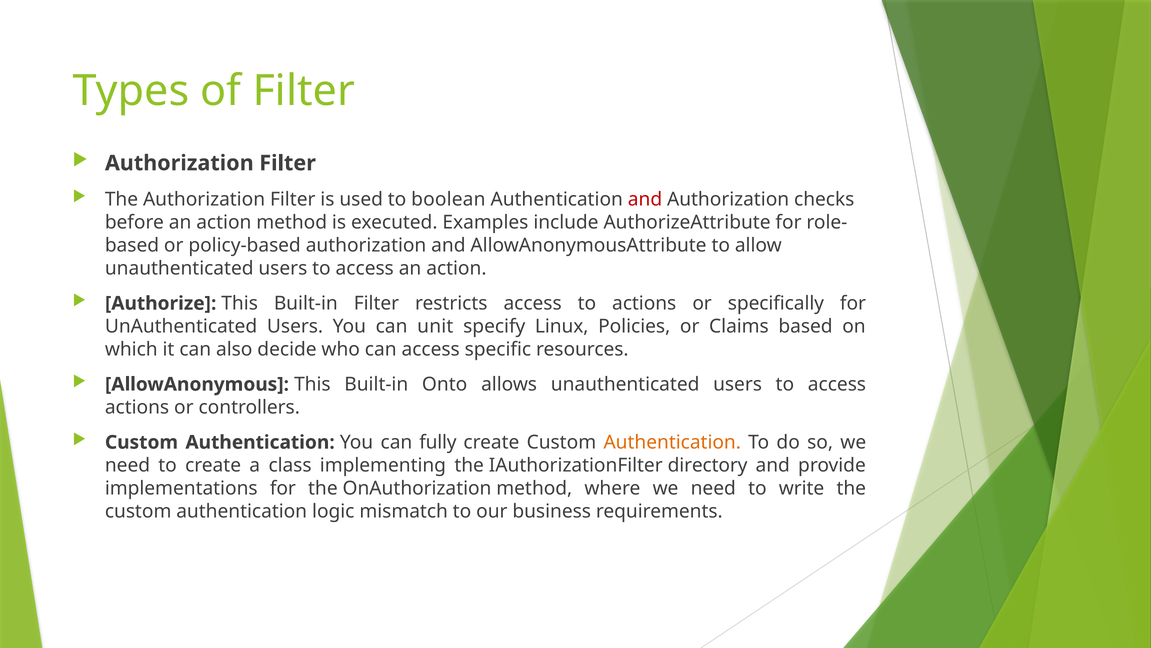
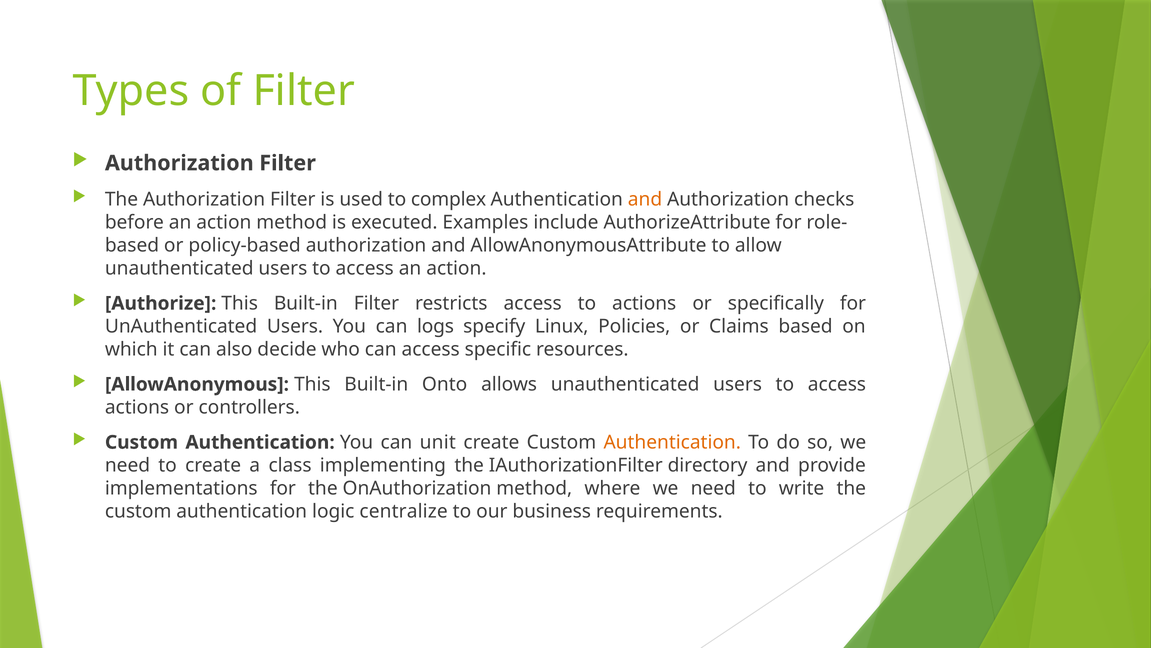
boolean: boolean -> complex
and at (645, 199) colour: red -> orange
unit: unit -> logs
fully: fully -> unit
mismatch: mismatch -> centralize
